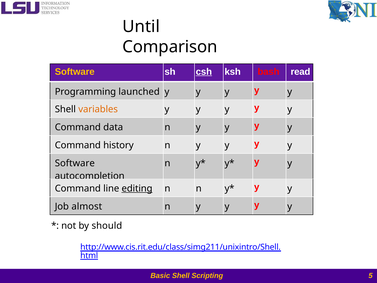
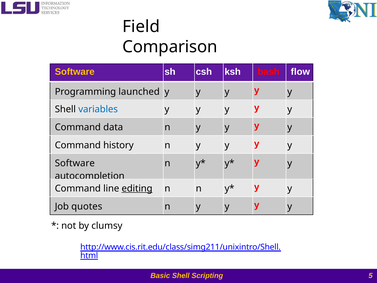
Until: Until -> Field
csh underline: present -> none
read: read -> flow
variables colour: orange -> blue
almost: almost -> quotes
should: should -> clumsy
